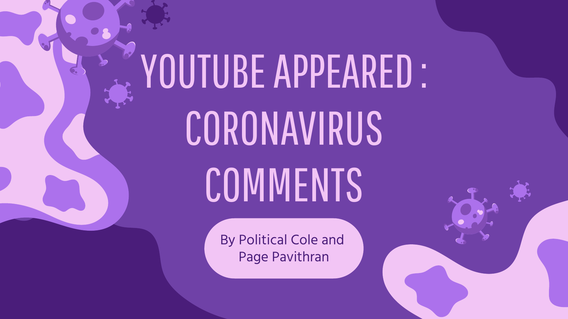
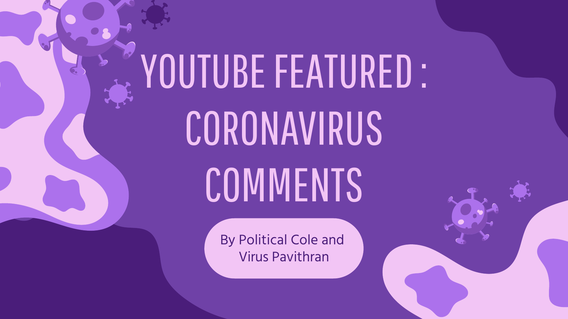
APPEARED: APPEARED -> FEATURED
Page: Page -> Virus
